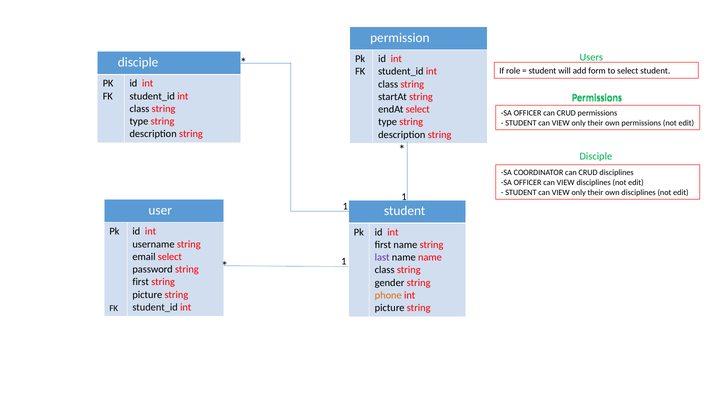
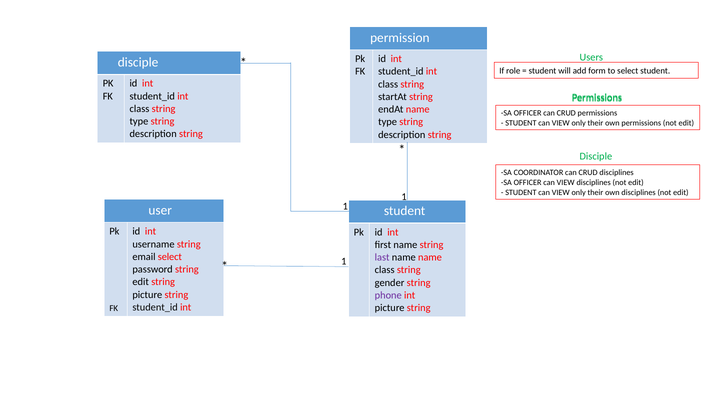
endAt select: select -> name
first at (141, 282): first -> edit
phone colour: orange -> purple
